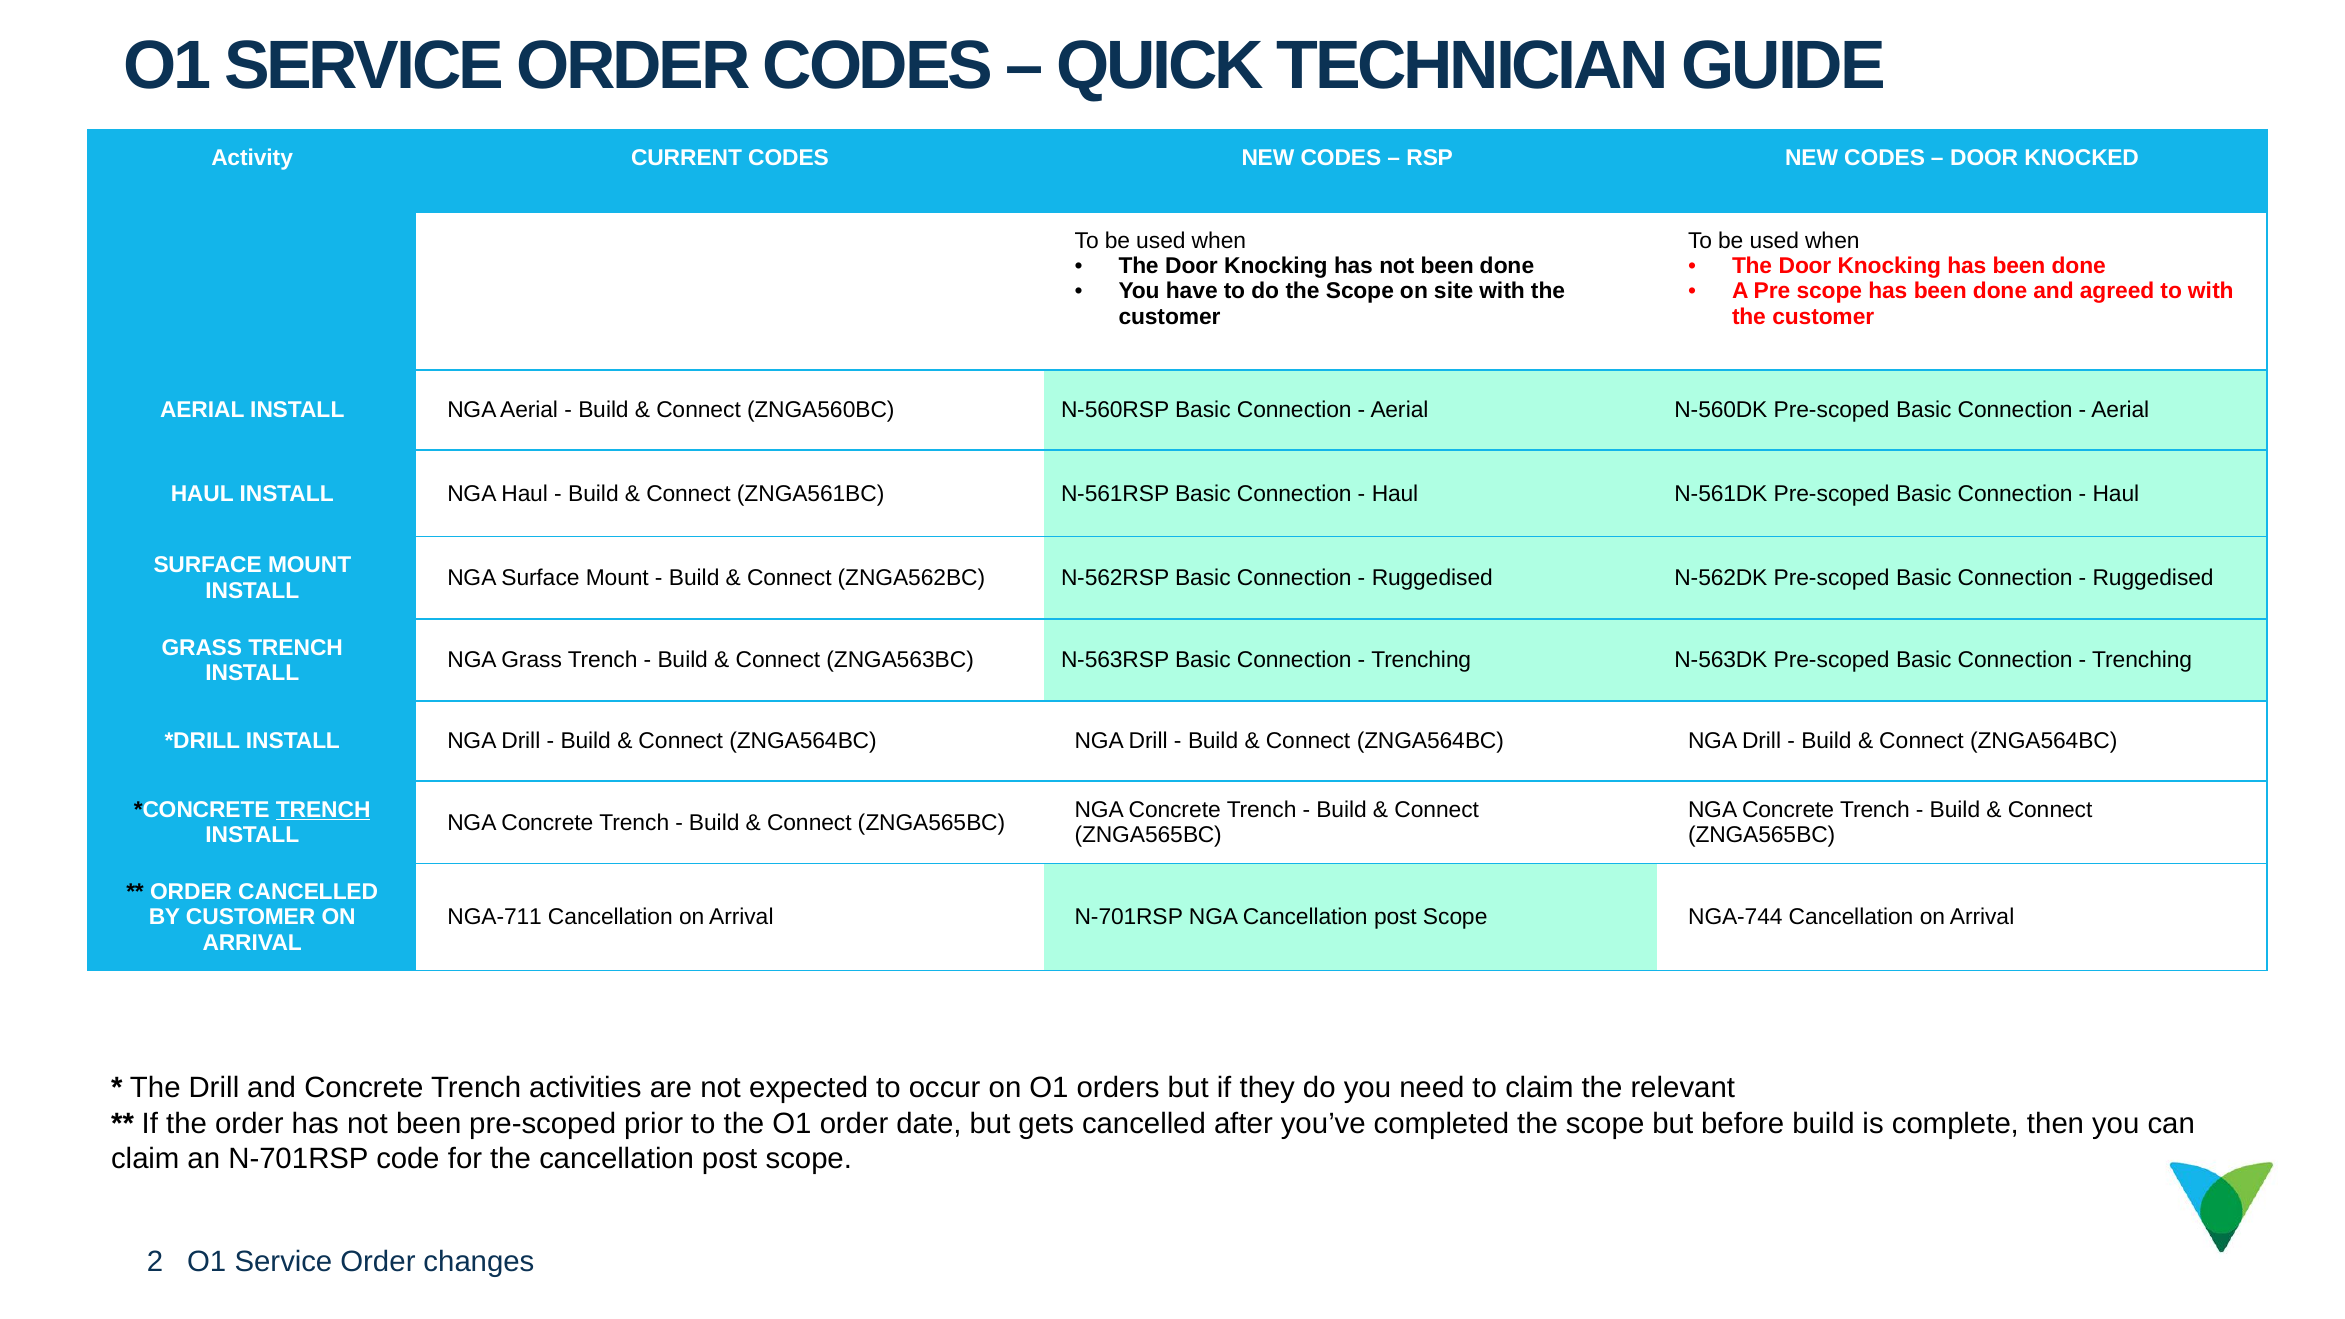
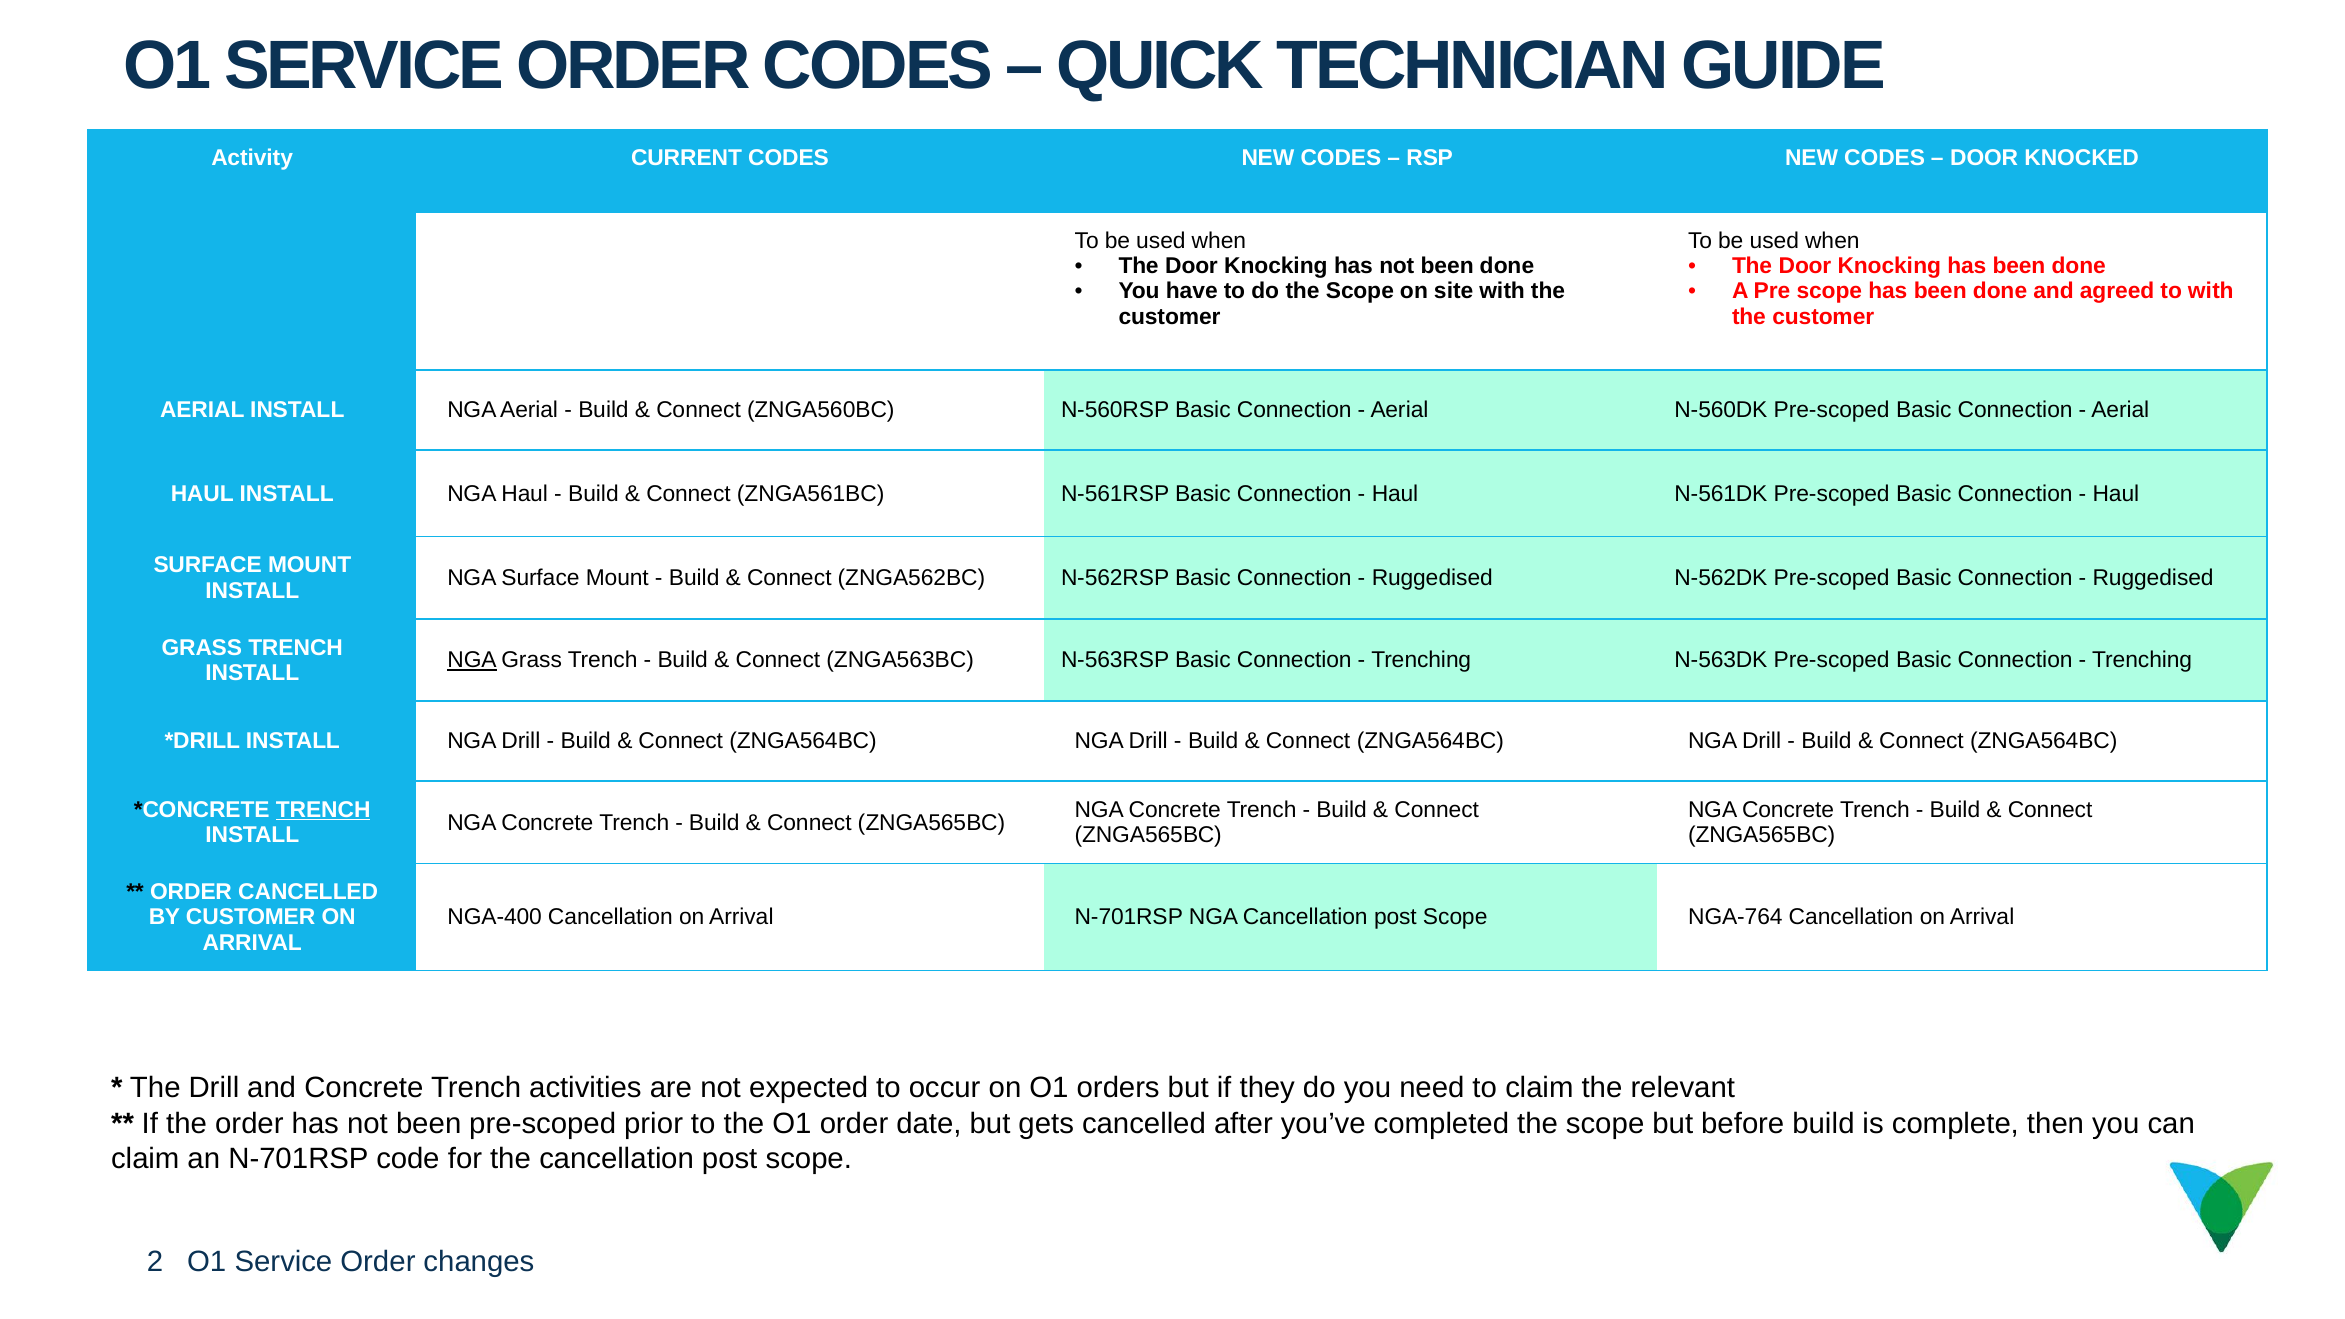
NGA at (472, 660) underline: none -> present
NGA-711: NGA-711 -> NGA-400
NGA-744: NGA-744 -> NGA-764
